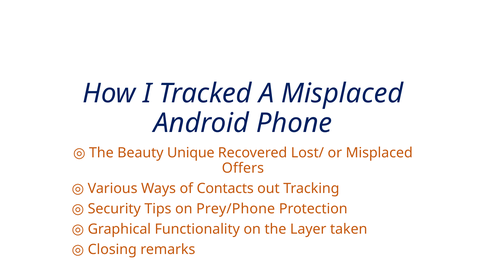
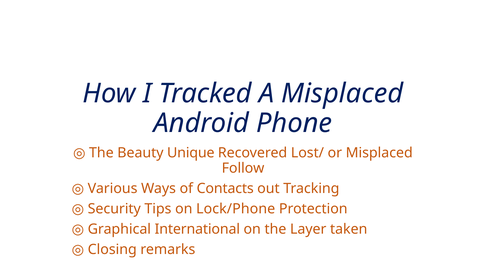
Offers: Offers -> Follow
Prey/Phone: Prey/Phone -> Lock/Phone
Functionality: Functionality -> International
